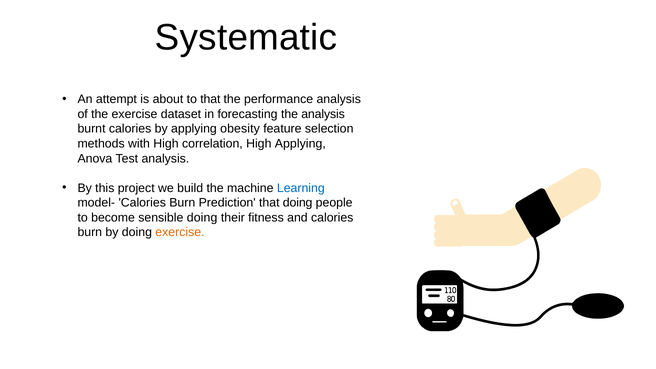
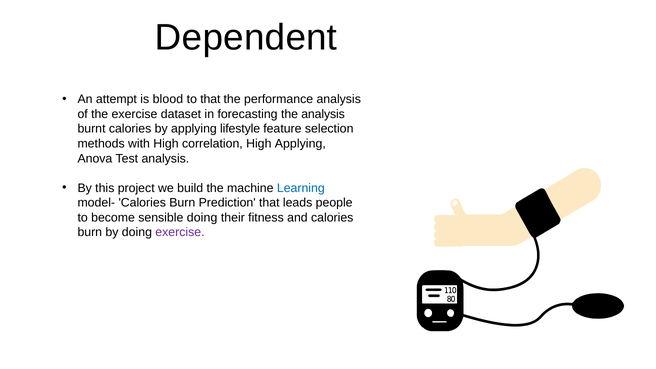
Systematic: Systematic -> Dependent
about: about -> blood
obesity: obesity -> lifestyle
that doing: doing -> leads
exercise at (180, 232) colour: orange -> purple
